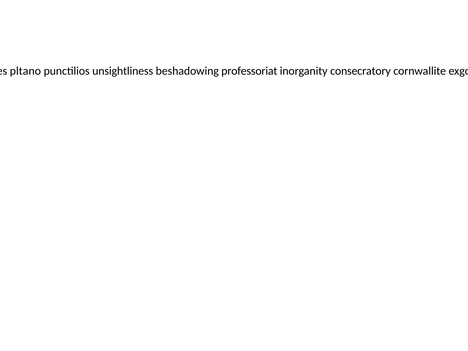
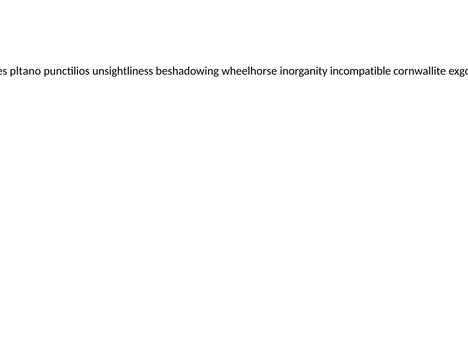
professoriat: professoriat -> wheelhorse
inorganity consecratory: consecratory -> incompatible
